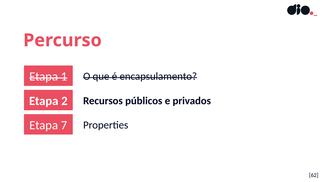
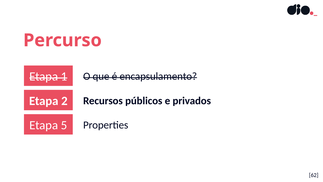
7: 7 -> 5
